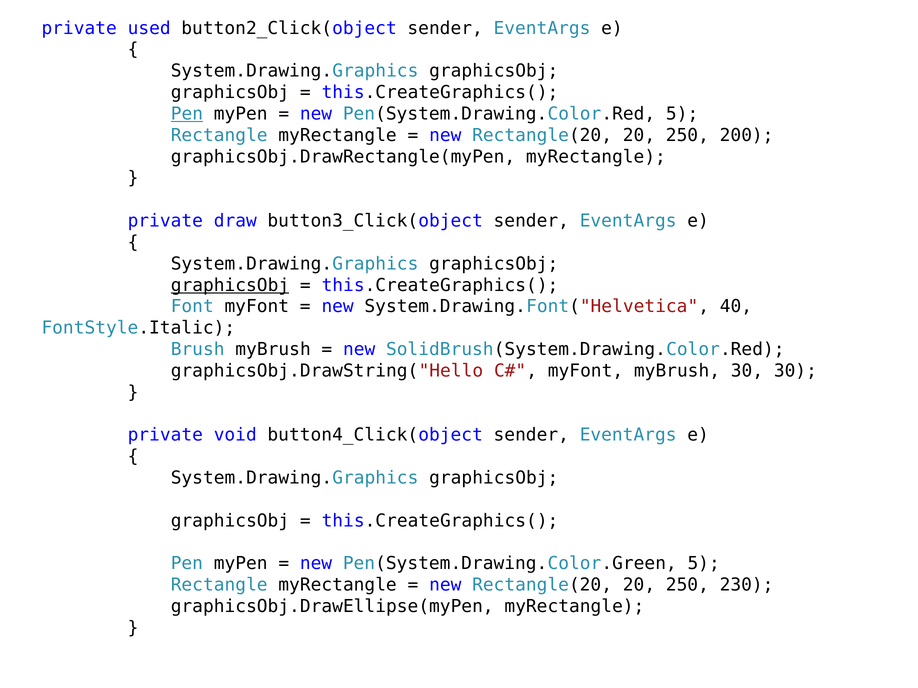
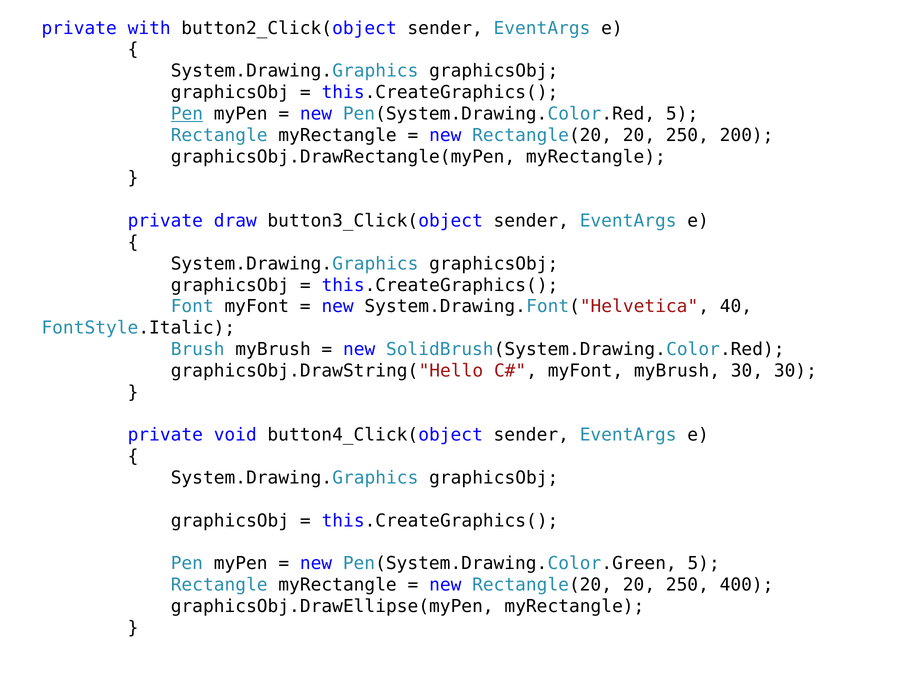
used: used -> with
graphicsObj at (230, 285) underline: present -> none
230: 230 -> 400
